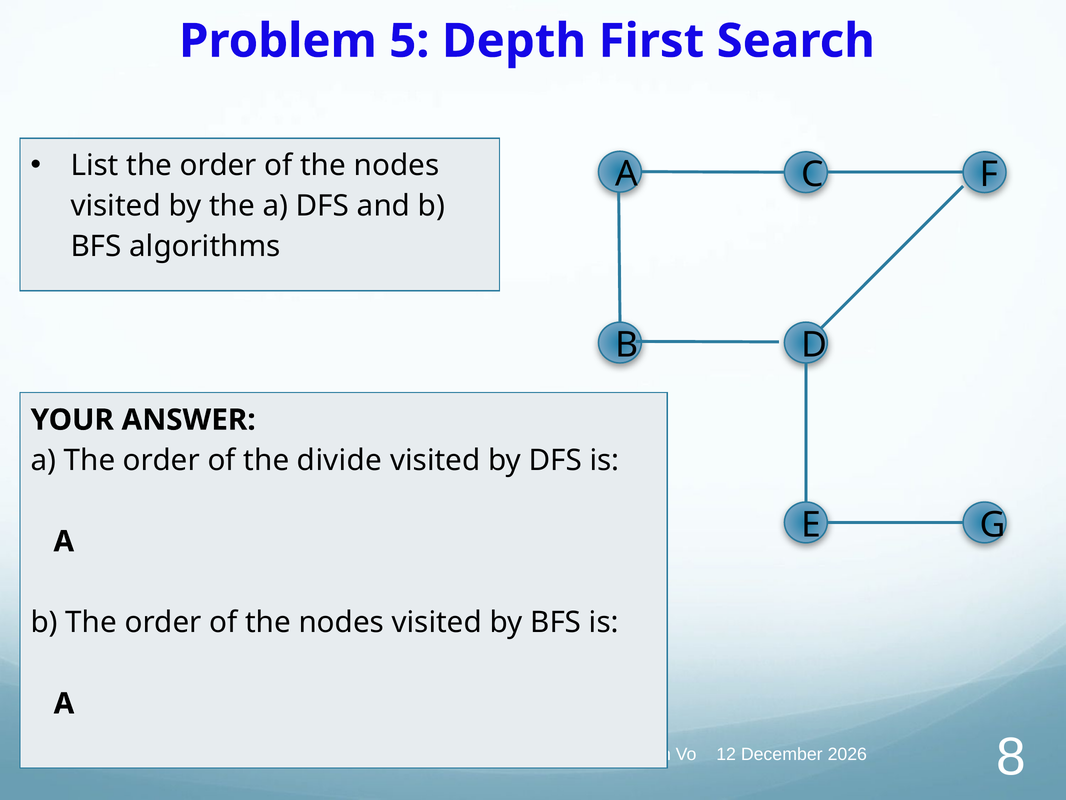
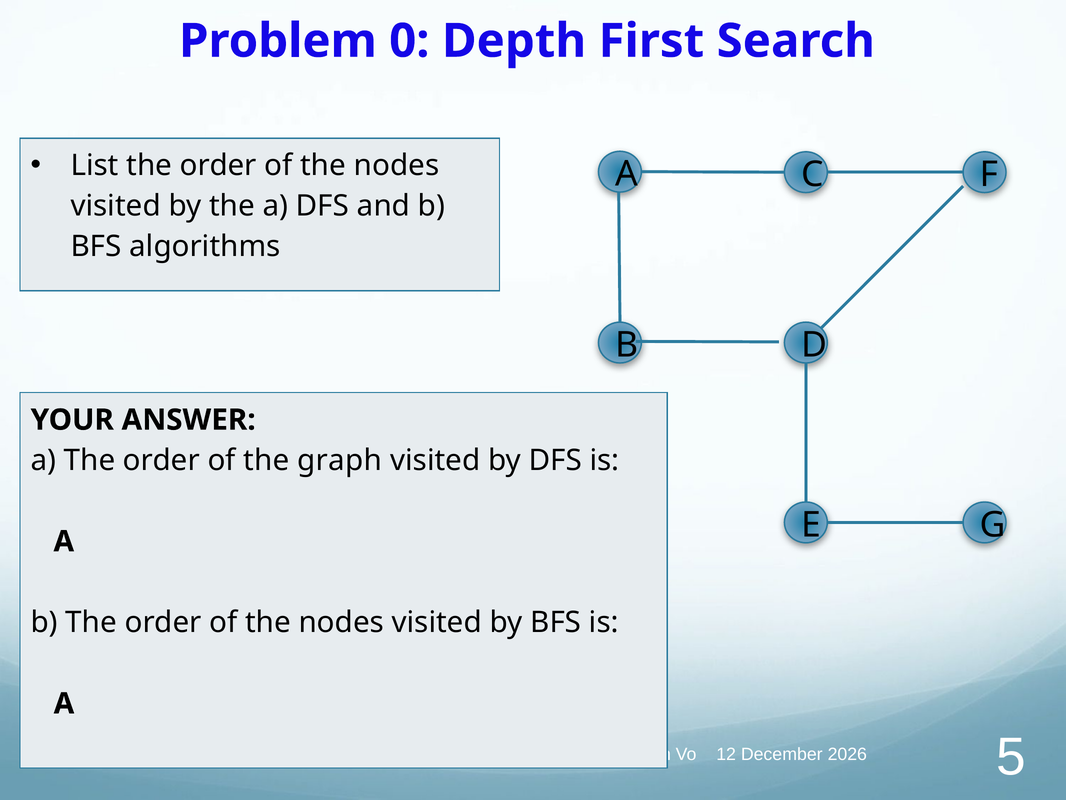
5: 5 -> 0
divide: divide -> graph
8: 8 -> 5
